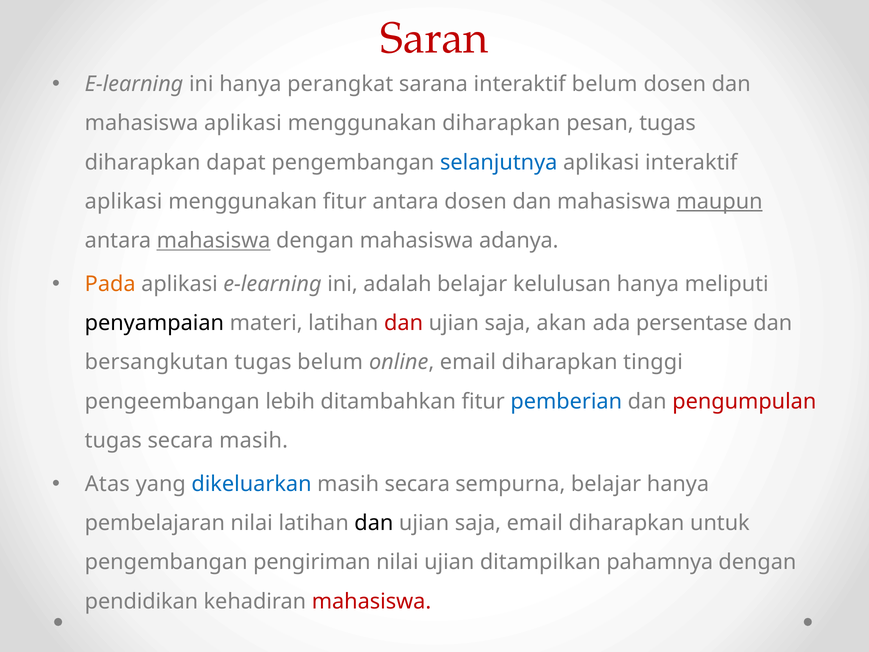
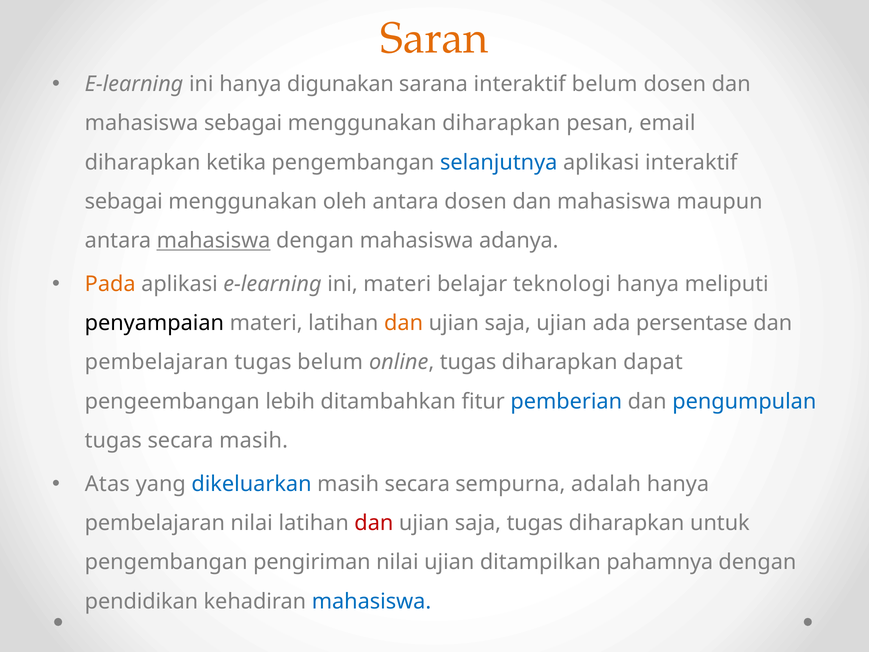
Saran colour: red -> orange
perangkat: perangkat -> digunakan
mahasiswa aplikasi: aplikasi -> sebagai
pesan tugas: tugas -> email
dapat: dapat -> ketika
aplikasi at (124, 201): aplikasi -> sebagai
menggunakan fitur: fitur -> oleh
maupun underline: present -> none
ini adalah: adalah -> materi
kelulusan: kelulusan -> teknologi
dan at (404, 323) colour: red -> orange
saja akan: akan -> ujian
bersangkutan at (157, 362): bersangkutan -> pembelajaran
online email: email -> tugas
tinggi: tinggi -> dapat
pengumpulan colour: red -> blue
sempurna belajar: belajar -> adalah
dan at (374, 523) colour: black -> red
saja email: email -> tugas
mahasiswa at (372, 601) colour: red -> blue
